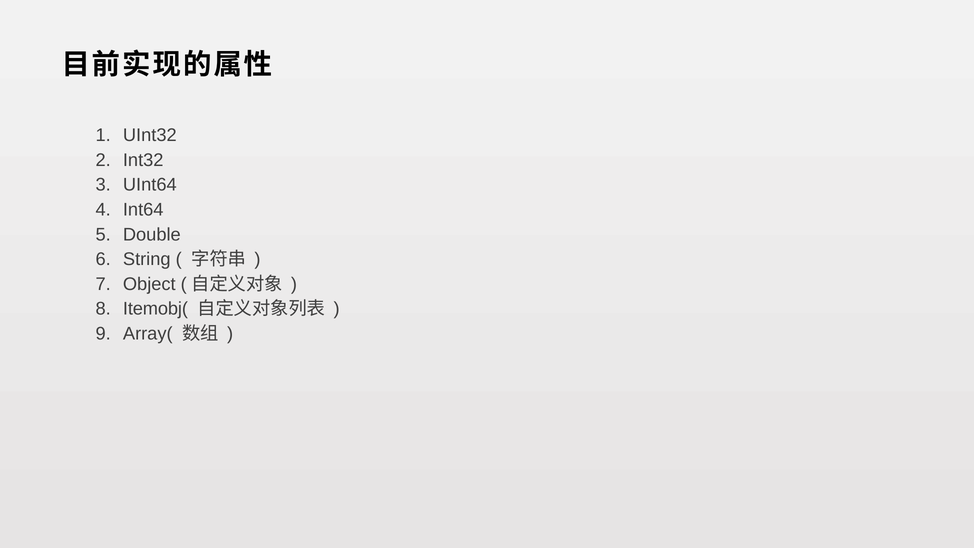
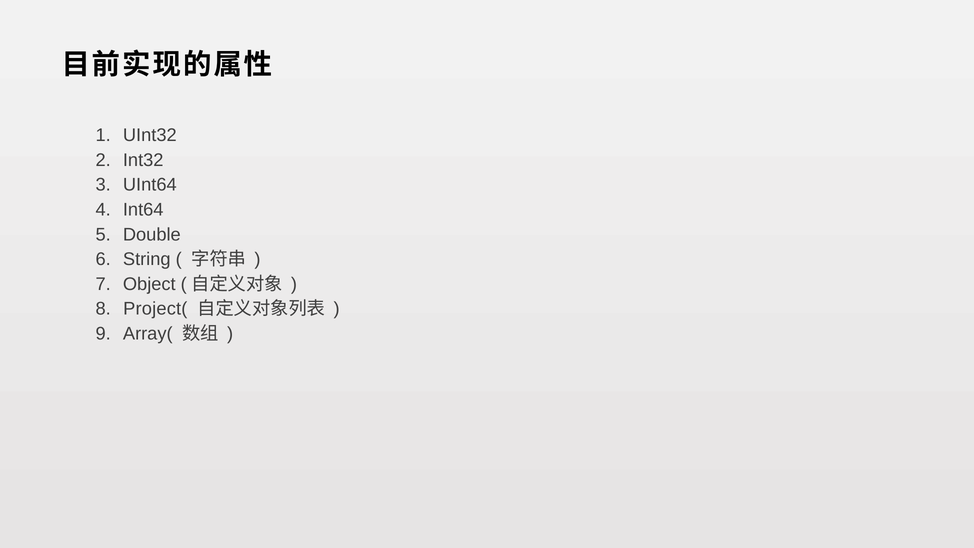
Itemobj(: Itemobj( -> Project(
